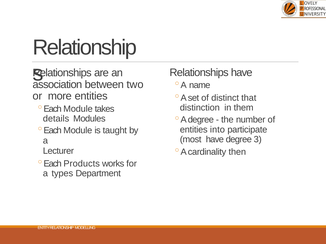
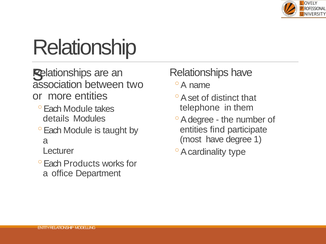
distinction: distinction -> telephone
into: into -> find
3: 3 -> 1
then: then -> type
types: types -> office
